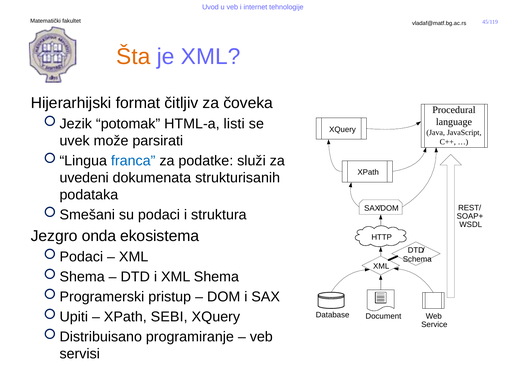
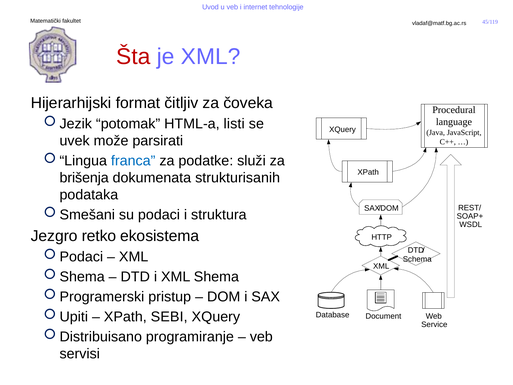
Šta colour: orange -> red
uvedeni: uvedeni -> brišenja
onda: onda -> retko
